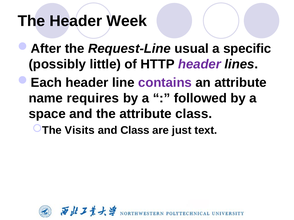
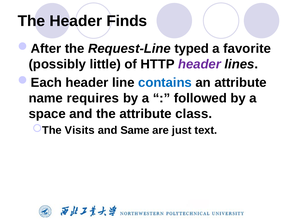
Week: Week -> Finds
usual: usual -> typed
specific: specific -> favorite
contains colour: purple -> blue
and Class: Class -> Same
